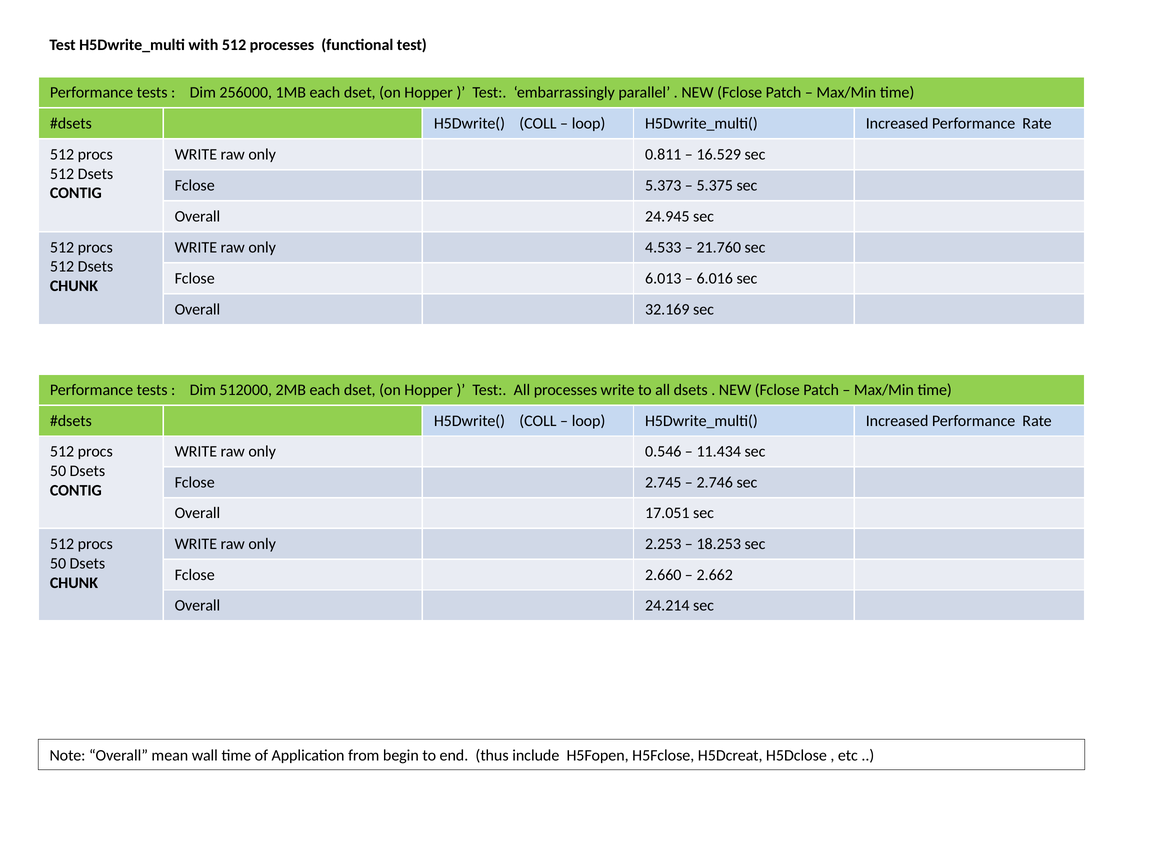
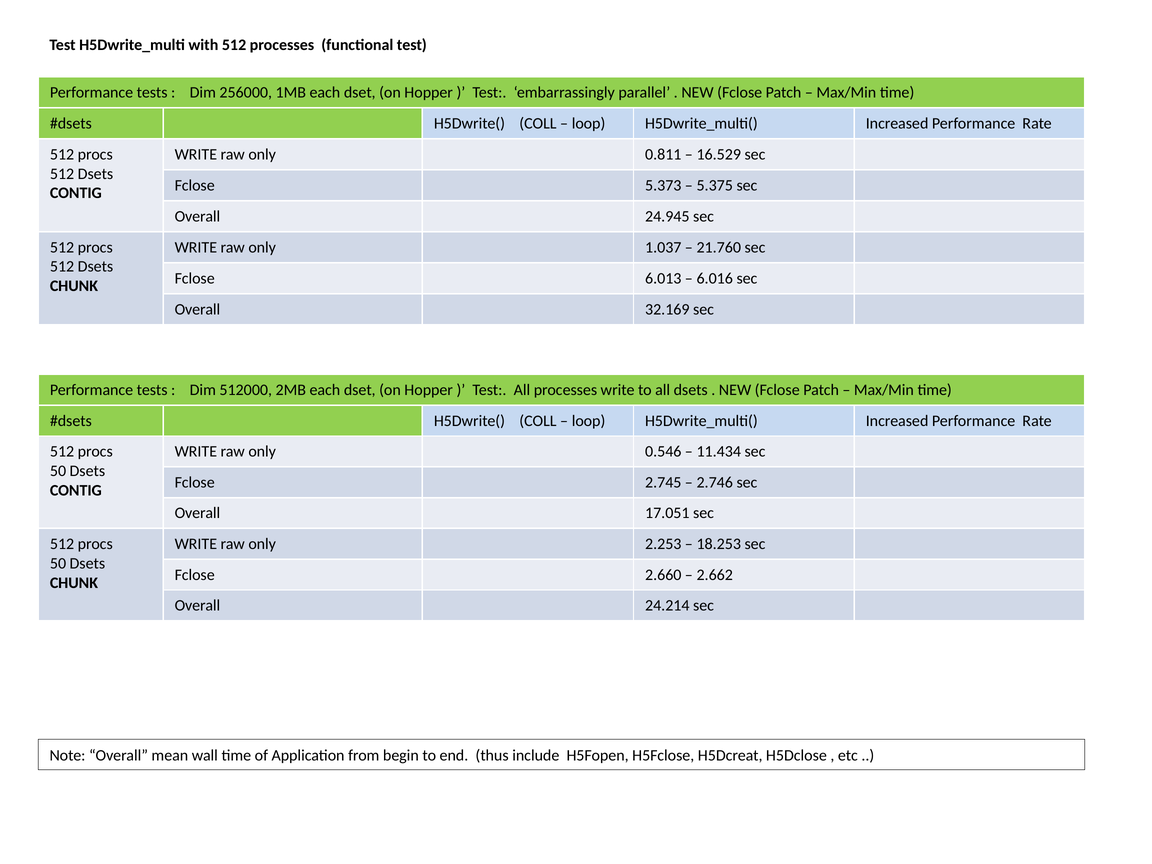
4.533: 4.533 -> 1.037
